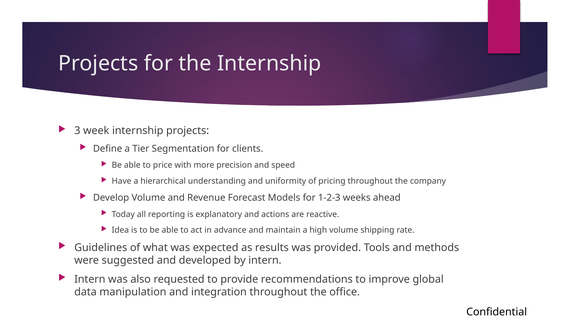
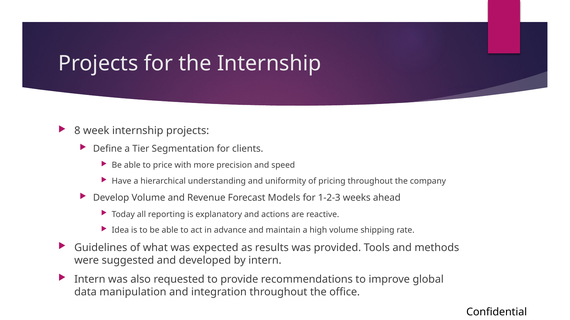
3: 3 -> 8
